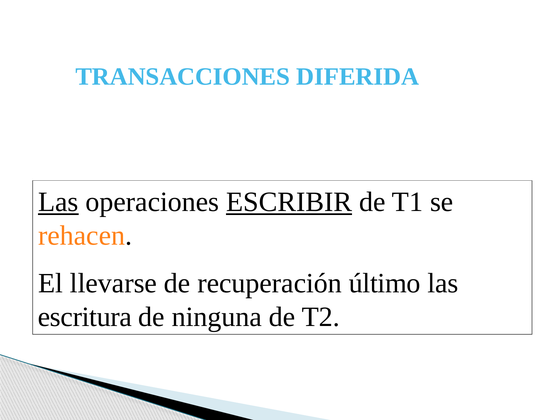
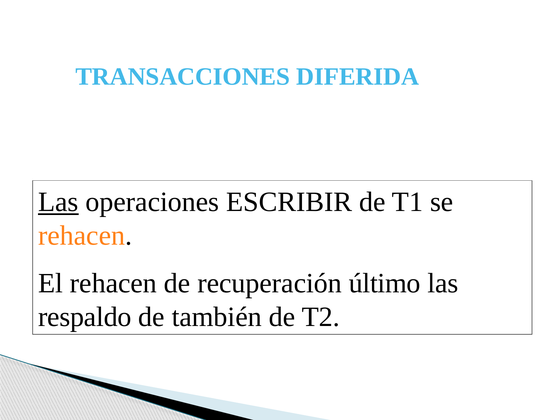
ESCRIBIR underline: present -> none
El llevarse: llevarse -> rehacen
escritura: escritura -> respaldo
ninguna: ninguna -> también
